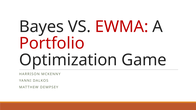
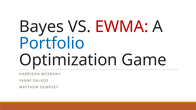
Portfolio colour: red -> blue
